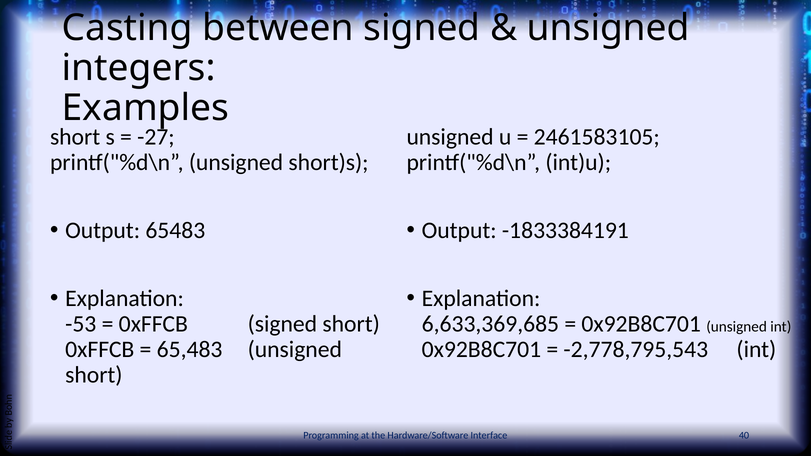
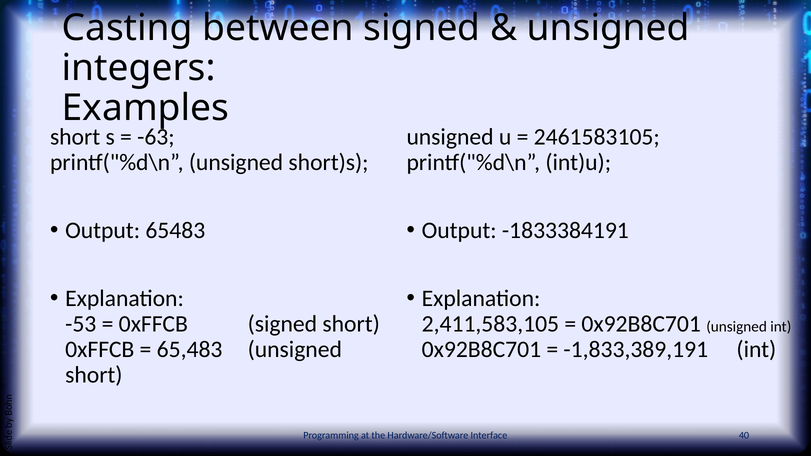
-27: -27 -> -63
6,633,369,685: 6,633,369,685 -> 2,411,583,105
-2,778,795,543: -2,778,795,543 -> -1,833,389,191
